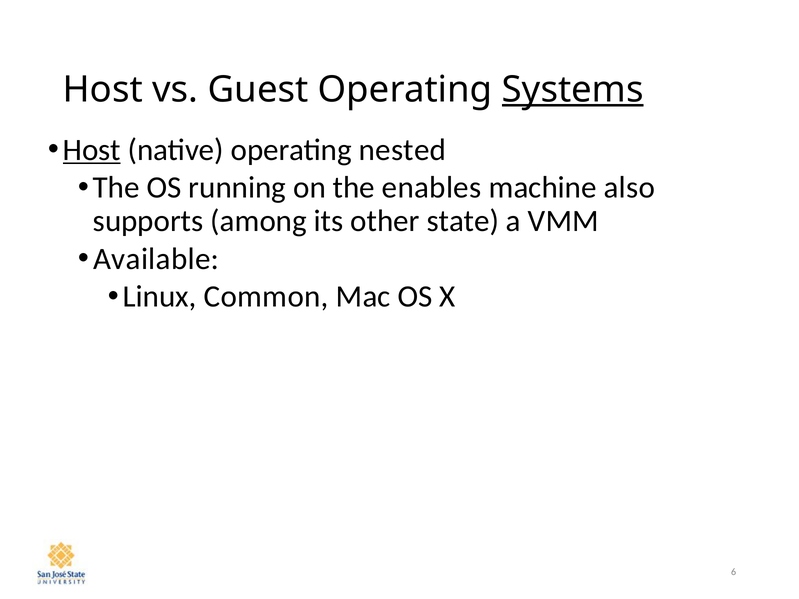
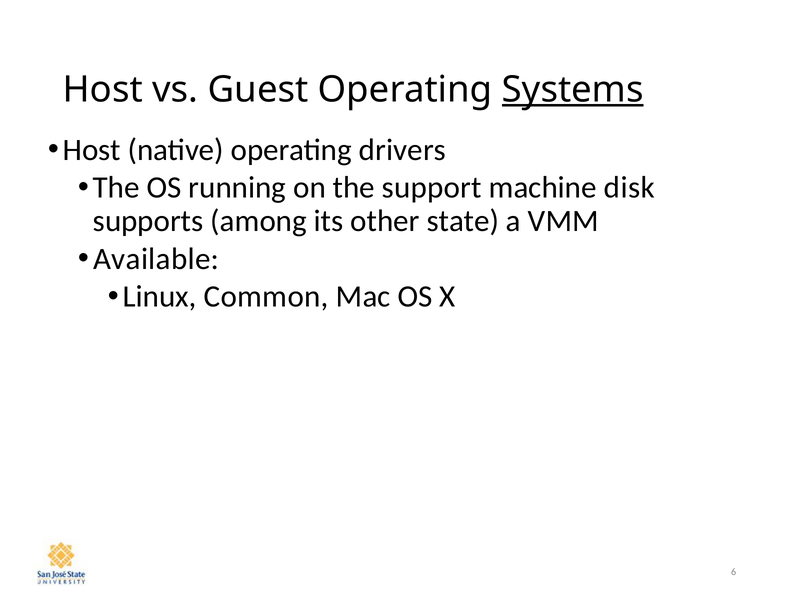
Host at (92, 150) underline: present -> none
nested: nested -> drivers
enables: enables -> support
also: also -> disk
